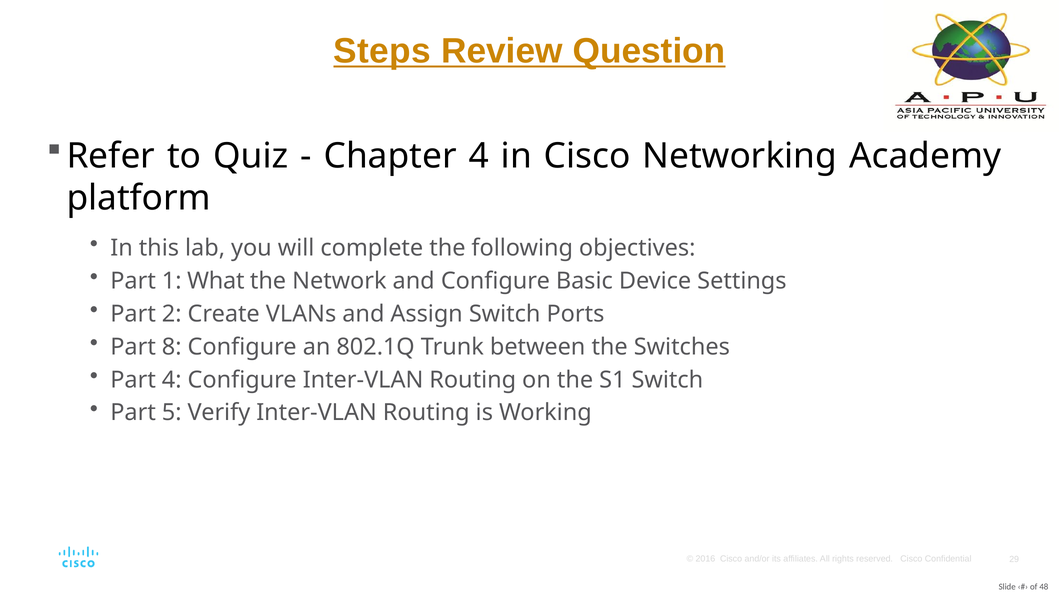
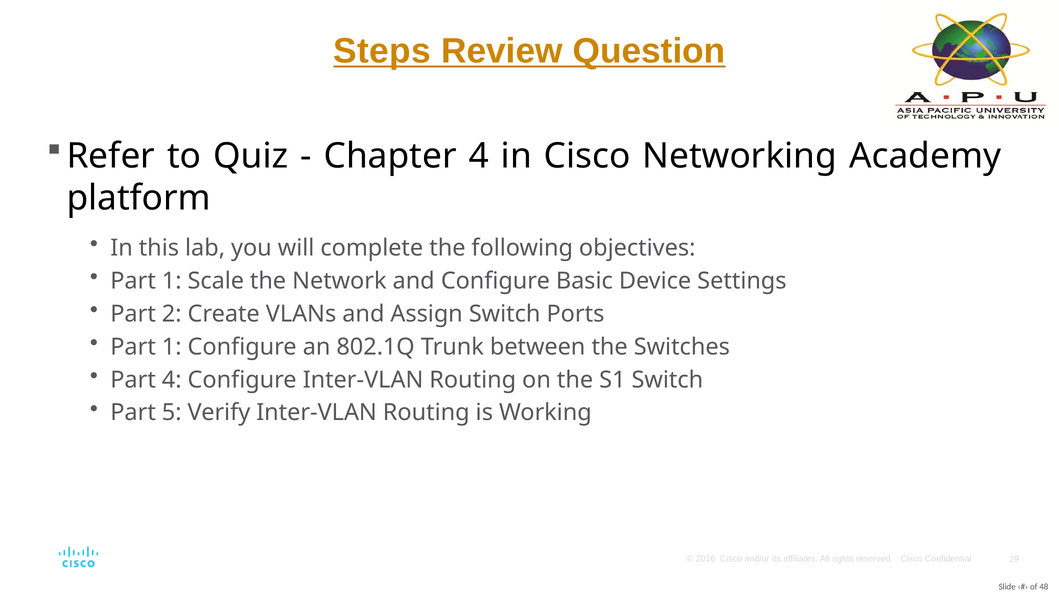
What: What -> Scale
8 at (172, 347): 8 -> 1
